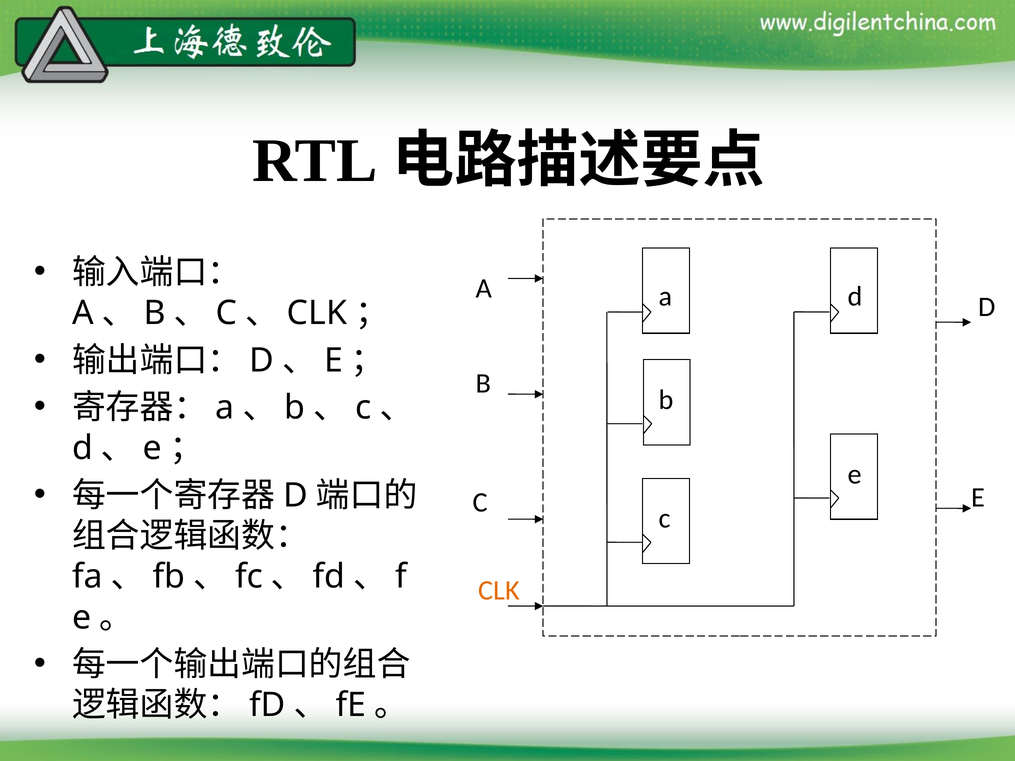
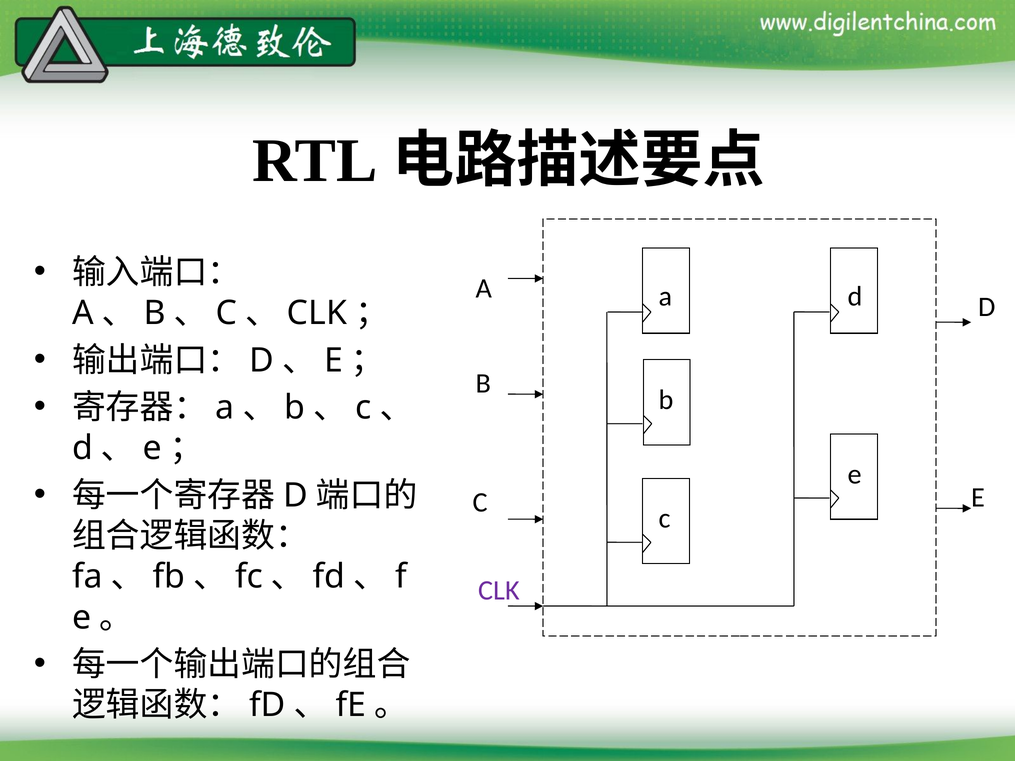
CLK at (499, 591) colour: orange -> purple
